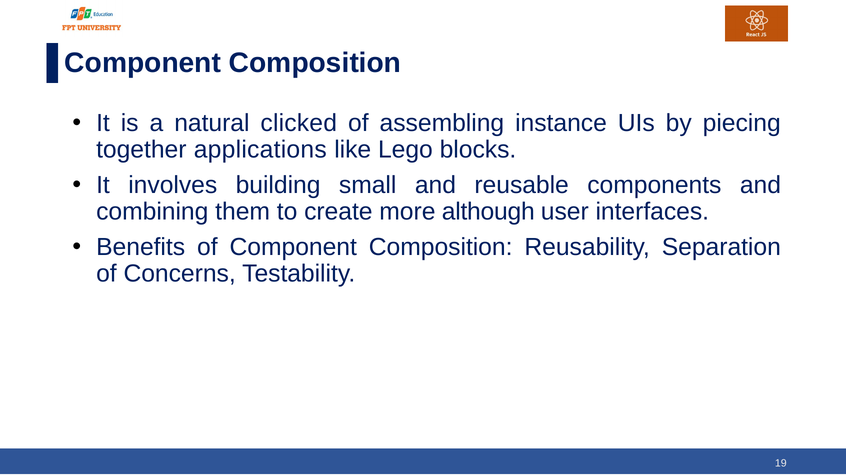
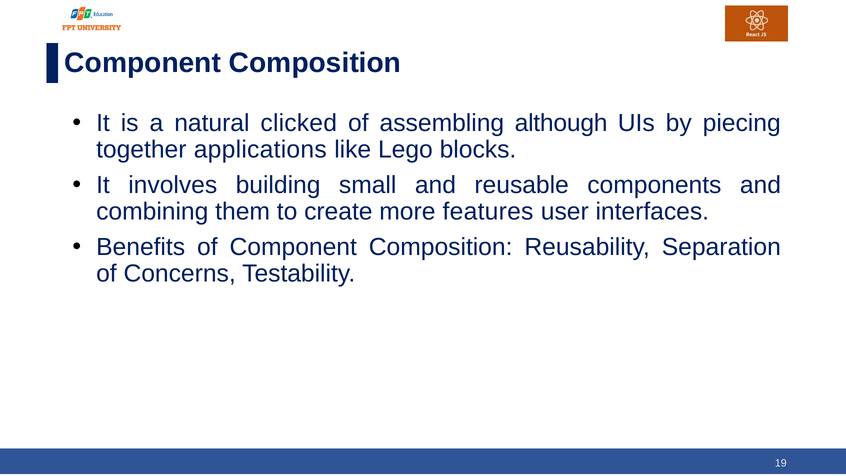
instance: instance -> although
although: although -> features
